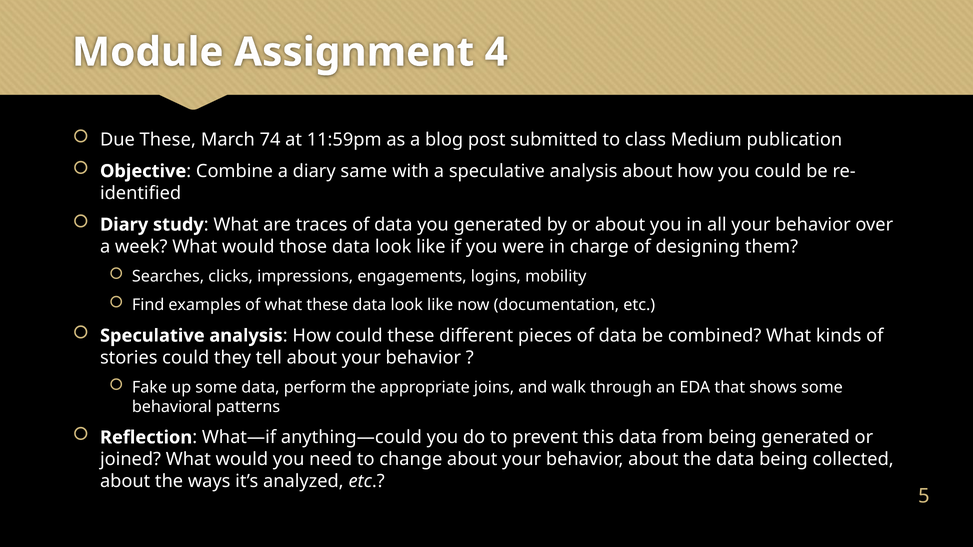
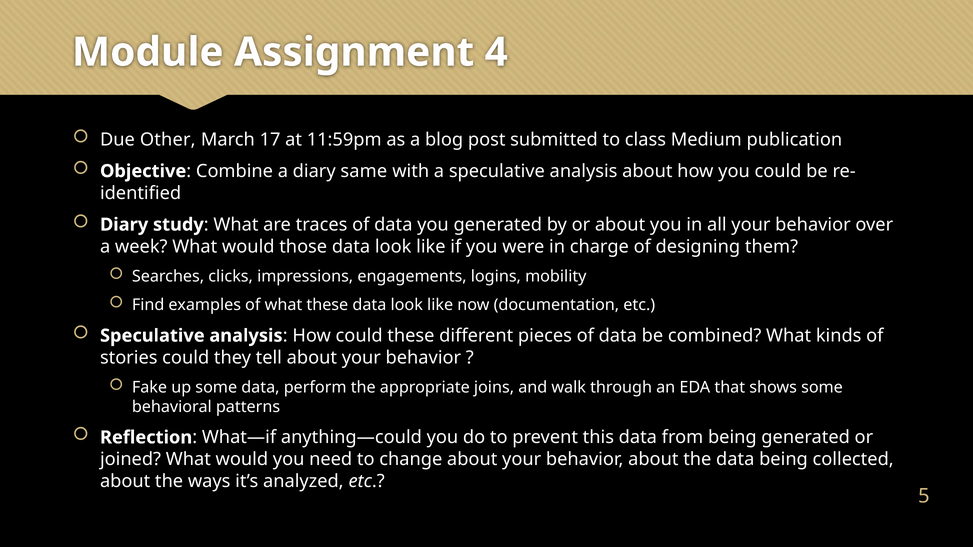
Due These: These -> Other
74: 74 -> 17
